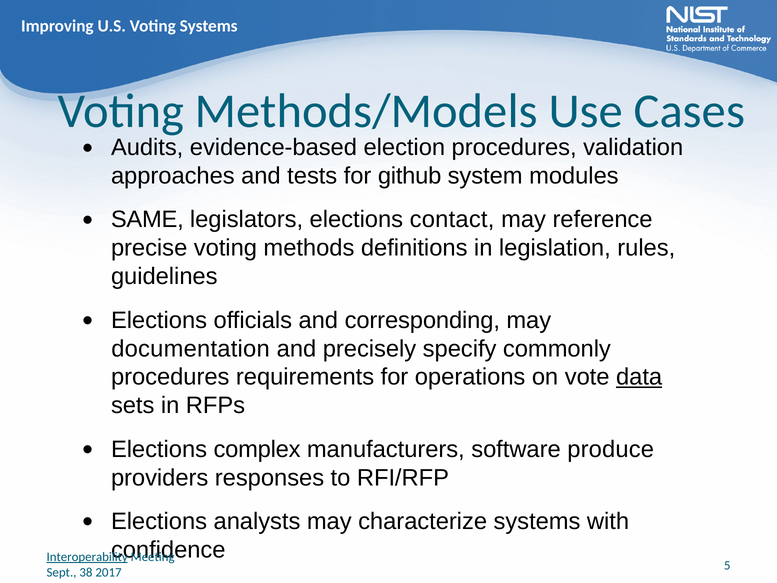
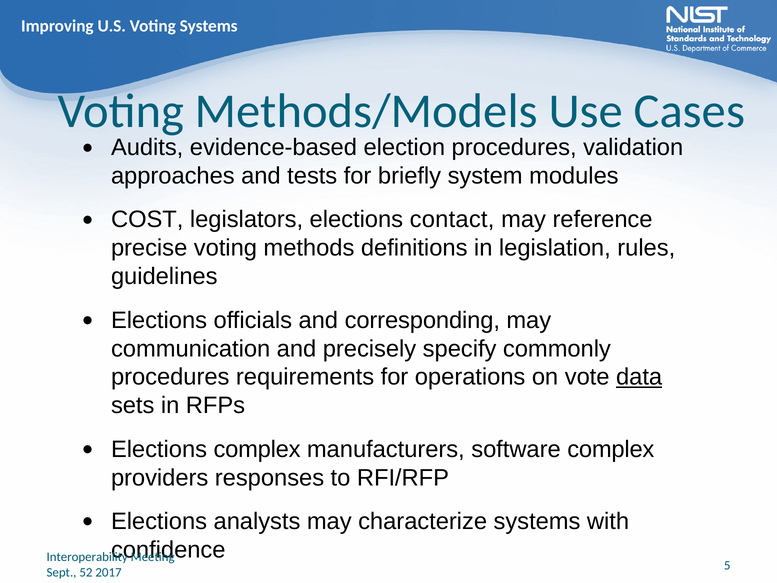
github: github -> briefly
SAME: SAME -> COST
documentation: documentation -> communication
software produce: produce -> complex
Interoperability underline: present -> none
38: 38 -> 52
